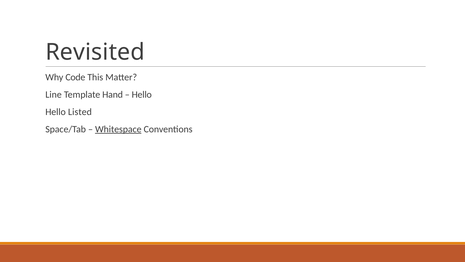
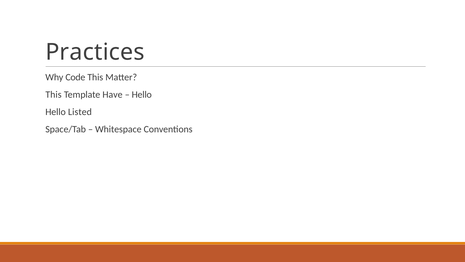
Revisited: Revisited -> Practices
Line at (54, 95): Line -> This
Hand: Hand -> Have
Whitespace underline: present -> none
